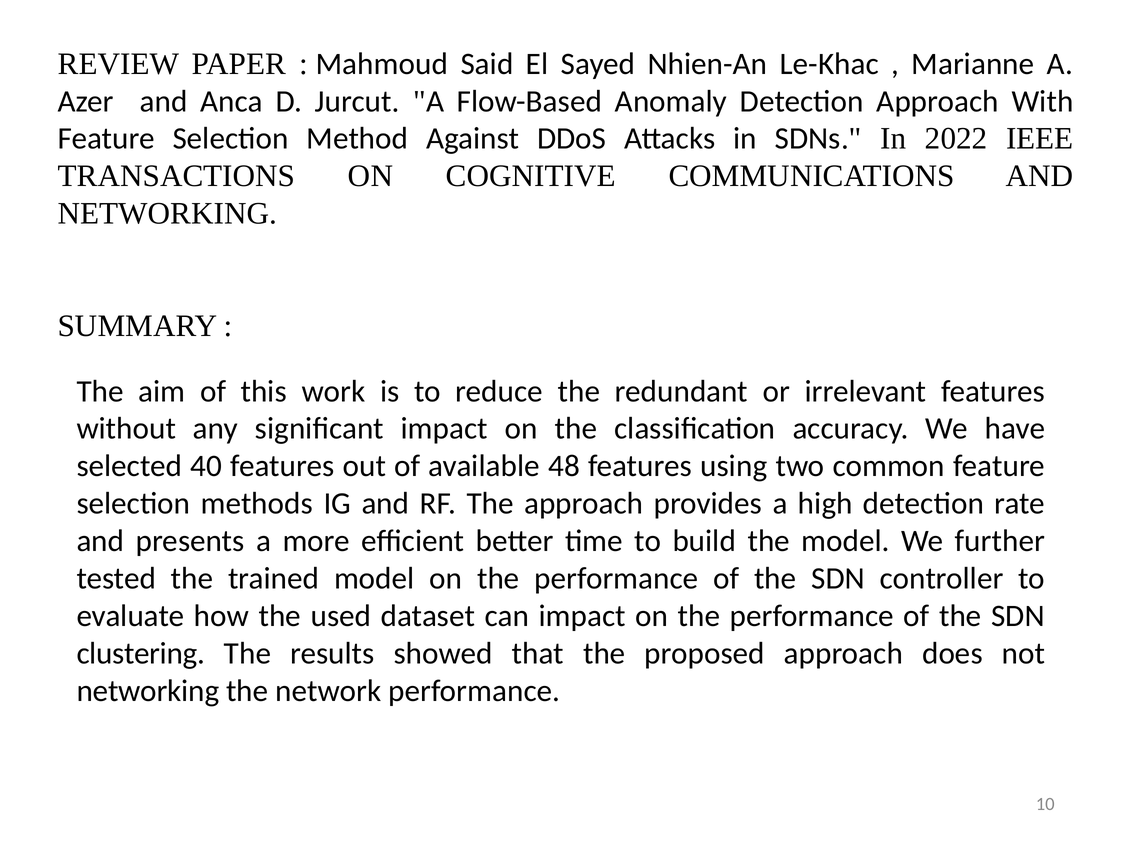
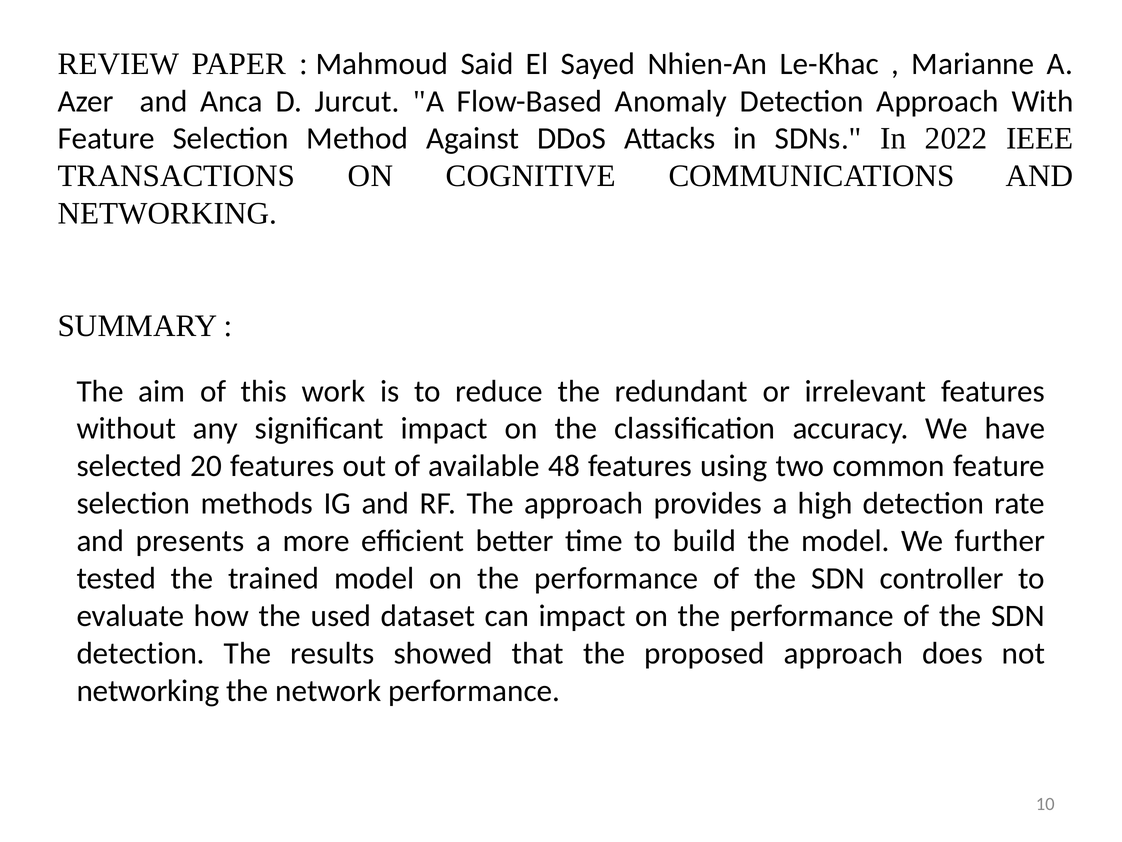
40: 40 -> 20
clustering at (141, 653): clustering -> detection
